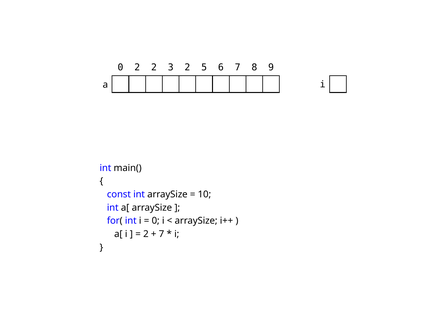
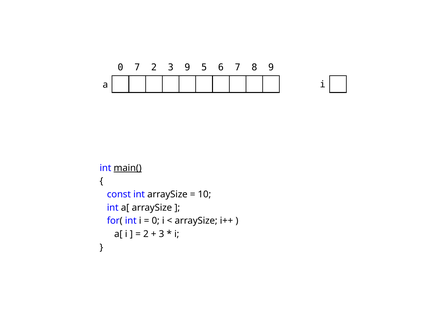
0 2: 2 -> 7
3 2: 2 -> 9
main( underline: none -> present
7 at (162, 234): 7 -> 3
